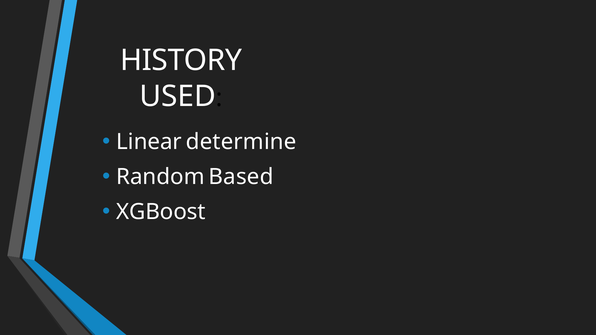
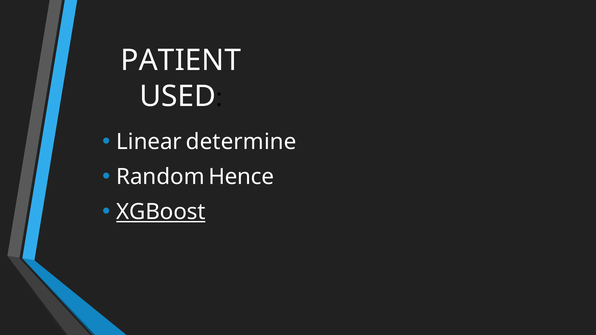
HISTORY: HISTORY -> PATIENT
Based: Based -> Hence
XGBoost underline: none -> present
